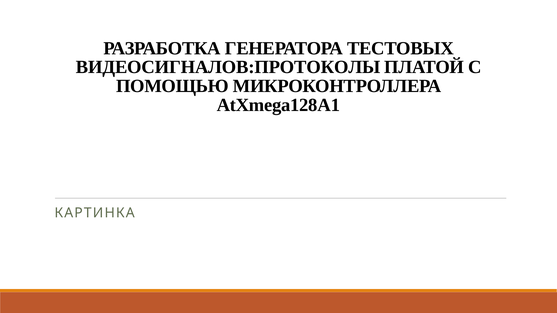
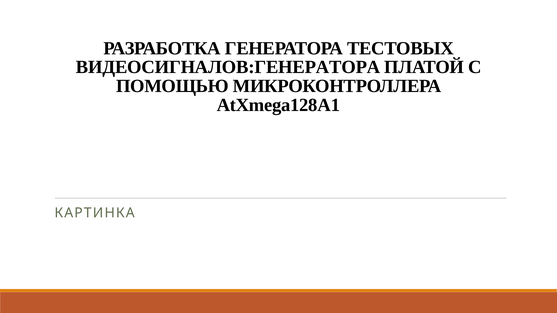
ВИДЕОСИГНАЛОВ:ПРОТОКОЛЫ: ВИДЕОСИГНАЛОВ:ПРОТОКОЛЫ -> ВИДЕОСИГНАЛОВ:ГЕНЕРАТОРА
